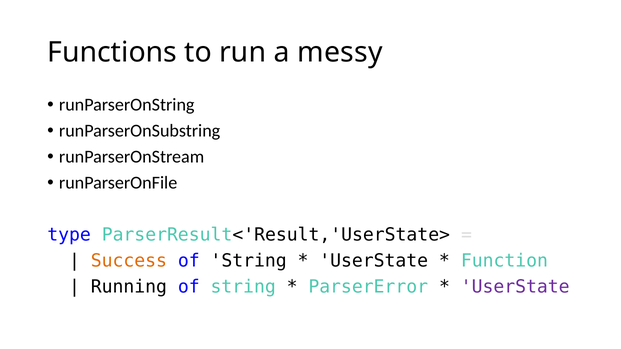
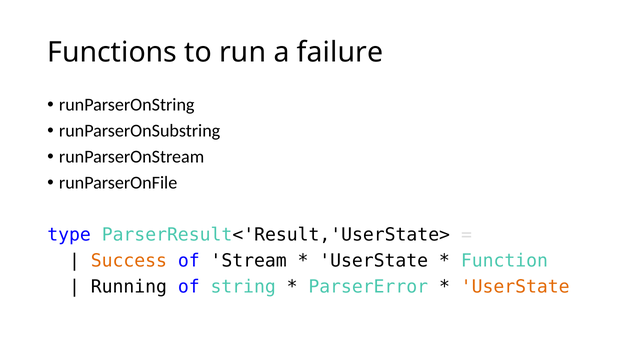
messy: messy -> failure
String at (249, 261): String -> Stream
UserState at (515, 287) colour: purple -> orange
